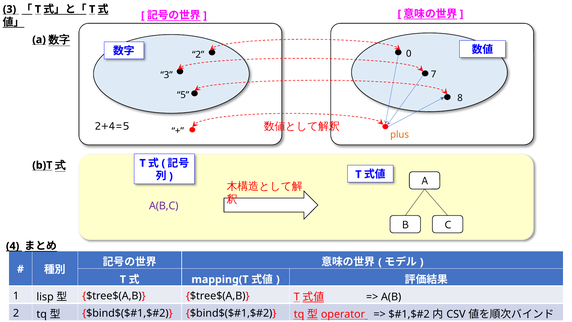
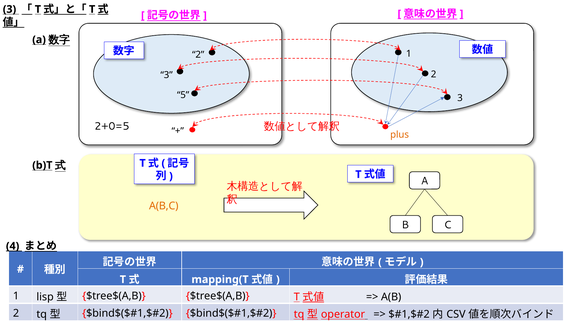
2 0: 0 -> 1
3 7: 7 -> 2
5 8: 8 -> 3
2+4=5: 2+4=5 -> 2+0=5
A(B,C colour: purple -> orange
